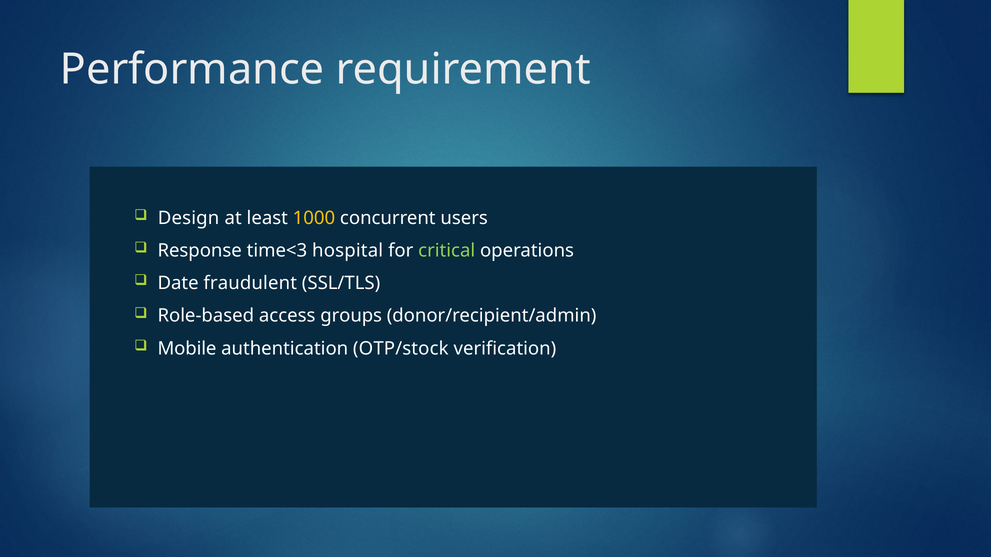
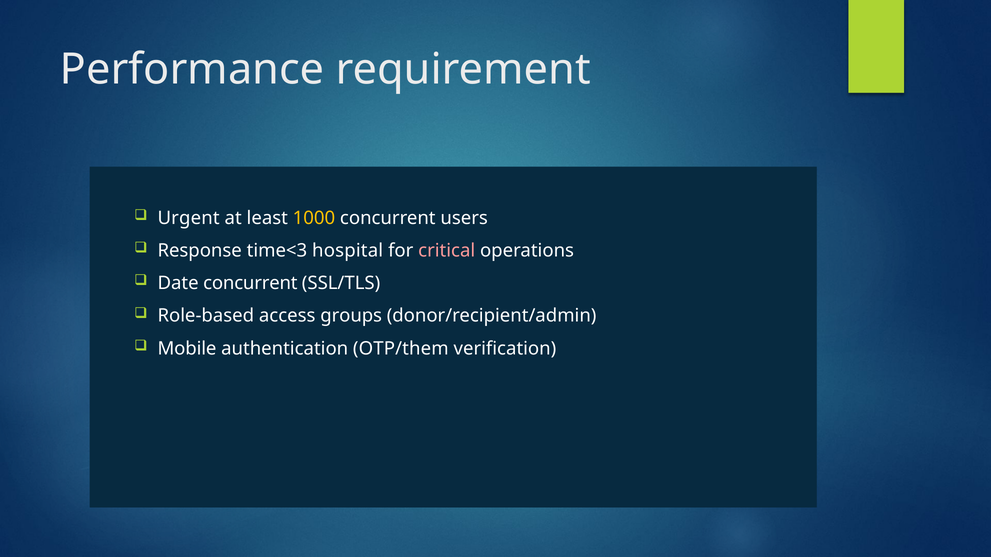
Design: Design -> Urgent
critical colour: light green -> pink
Date fraudulent: fraudulent -> concurrent
OTP/stock: OTP/stock -> OTP/them
